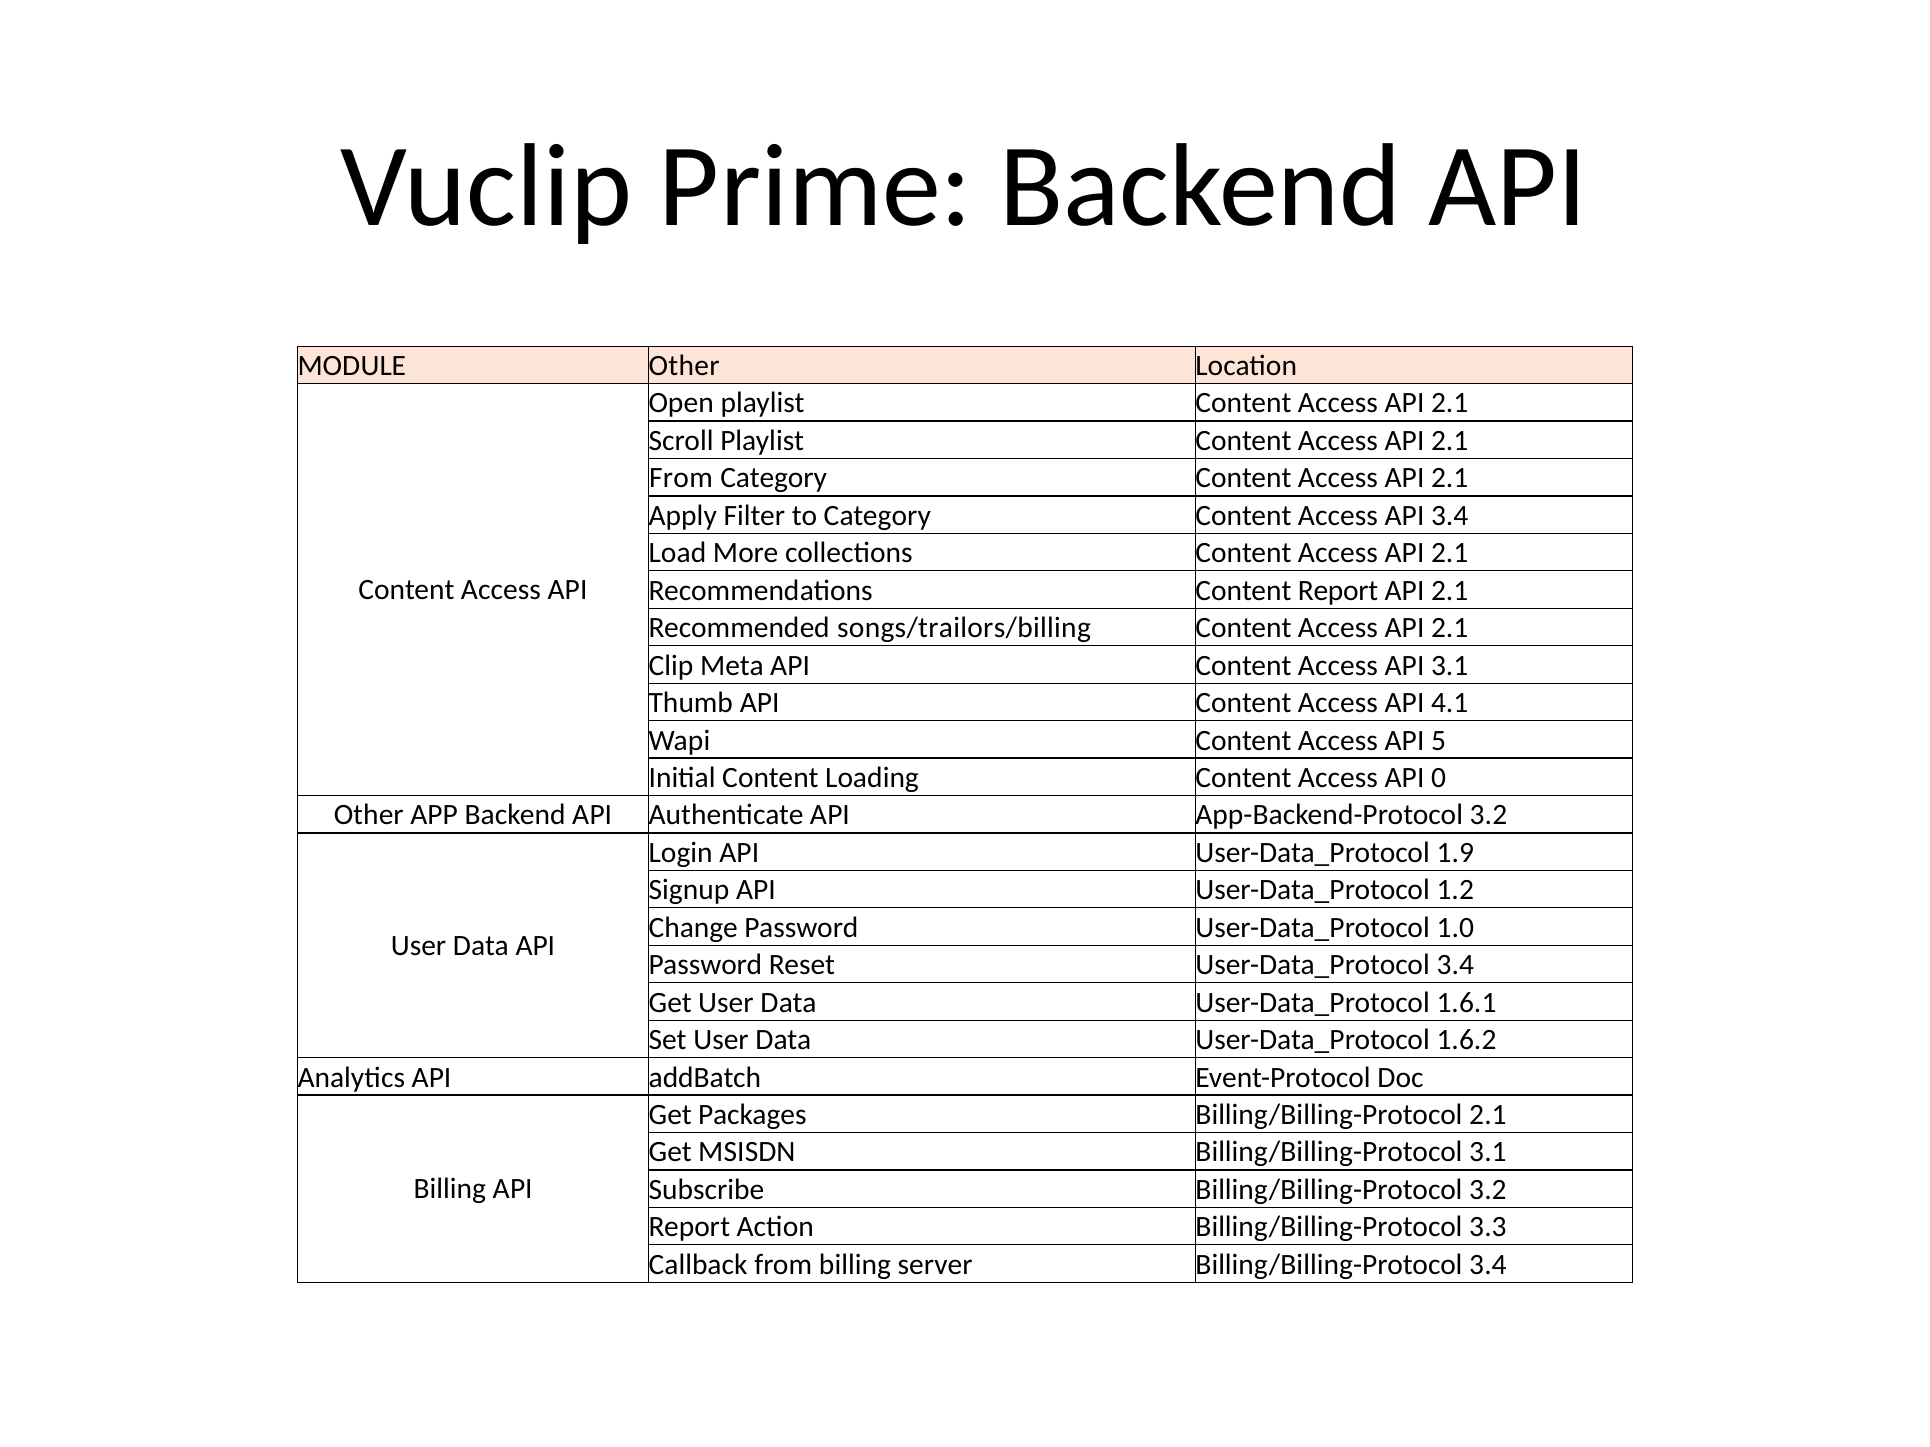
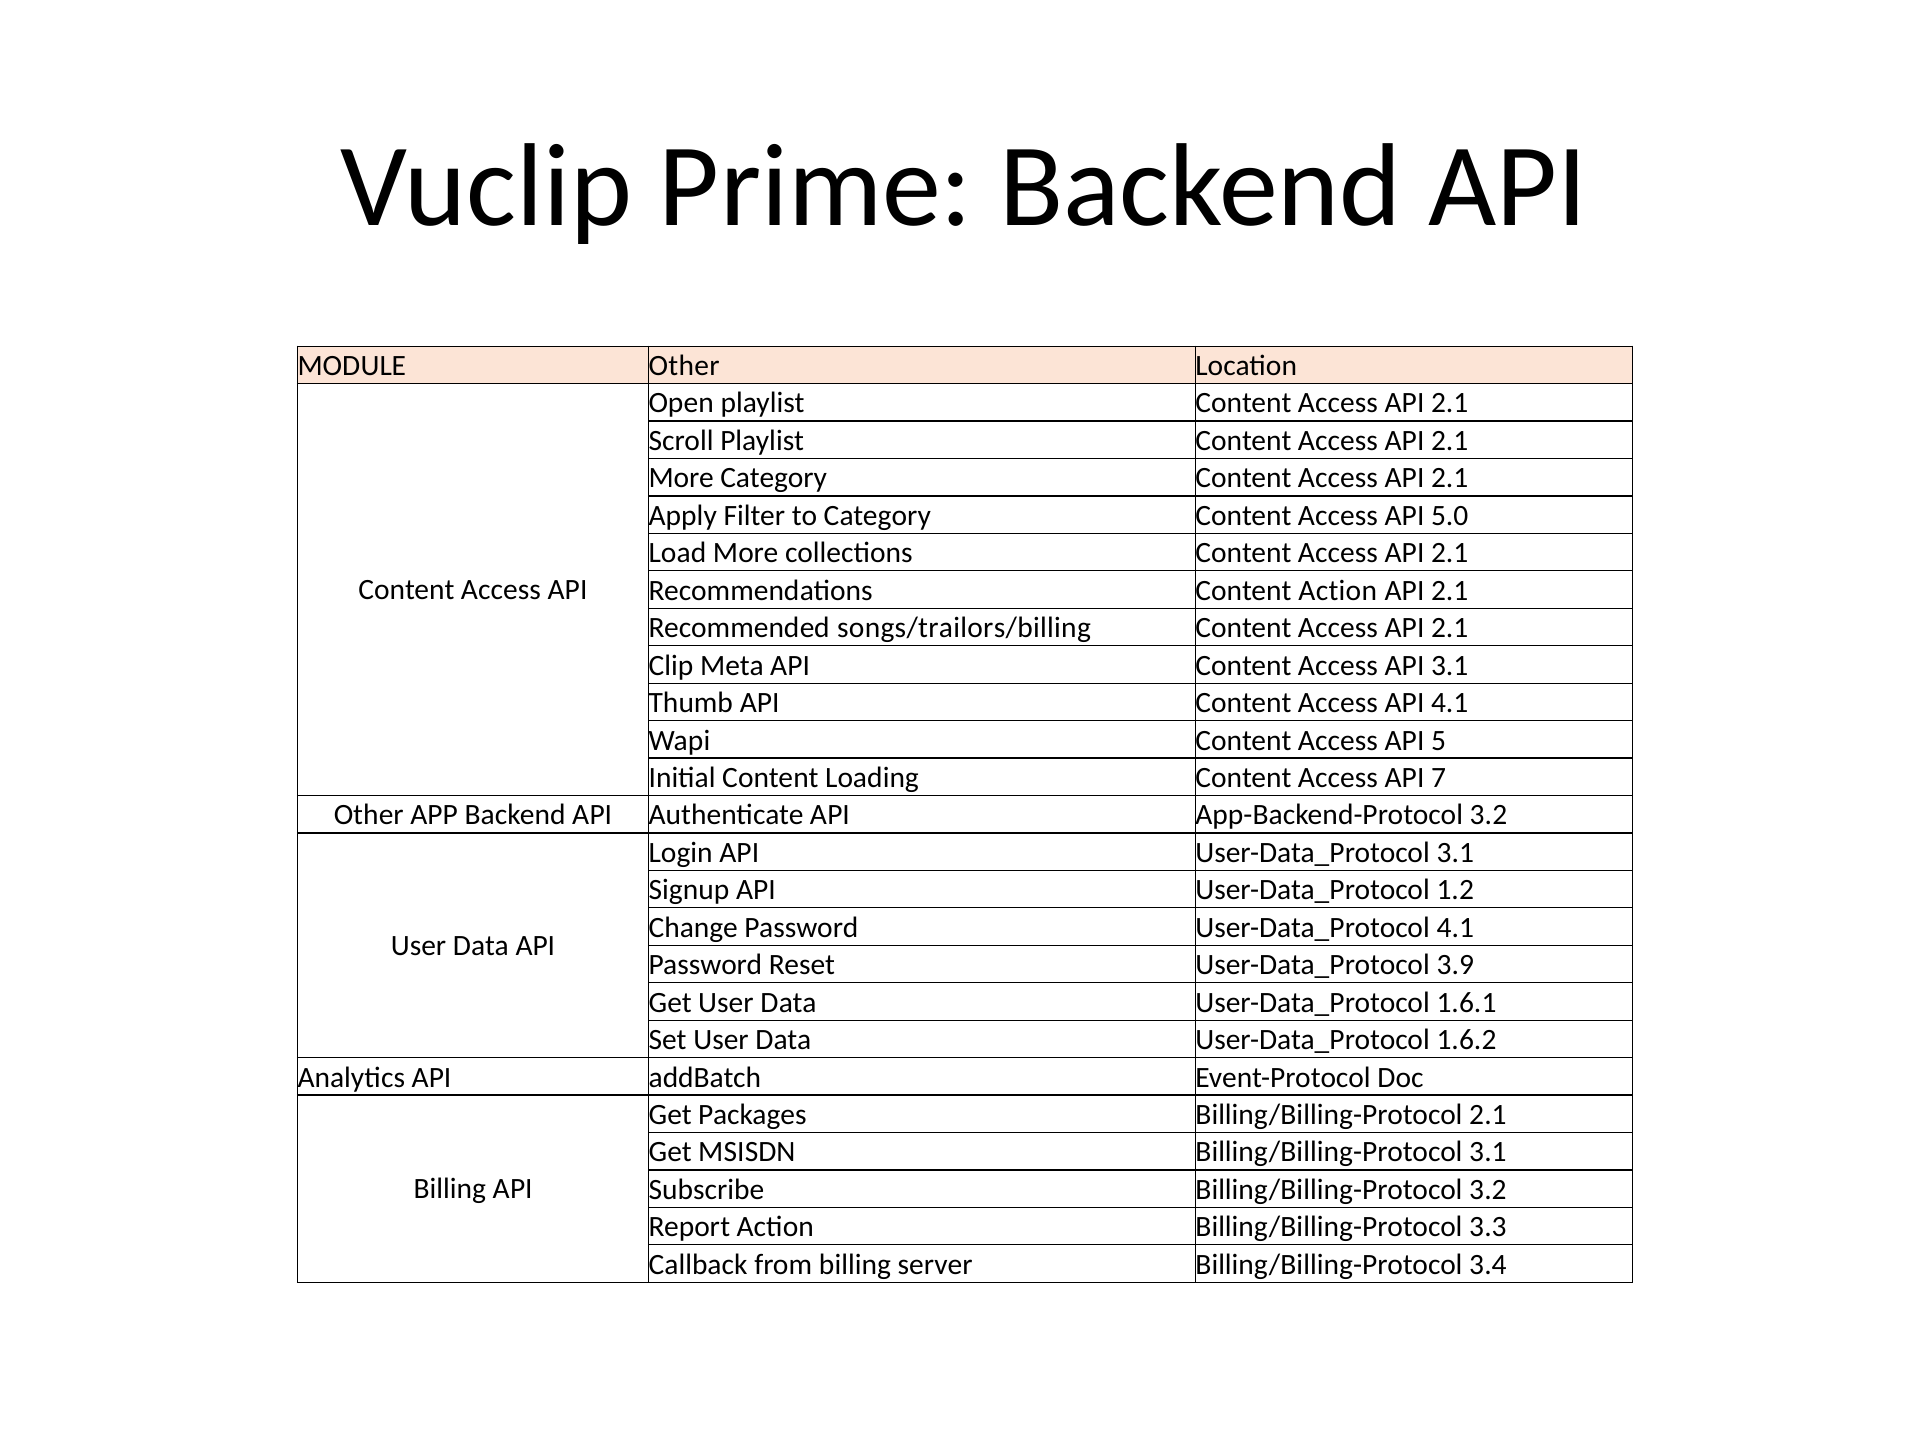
From at (681, 478): From -> More
API 3.4: 3.4 -> 5.0
Content Report: Report -> Action
0: 0 -> 7
1.9 at (1455, 853): 1.9 -> 3.1
1.0 at (1455, 928): 1.0 -> 4.1
3.4 at (1455, 965): 3.4 -> 3.9
